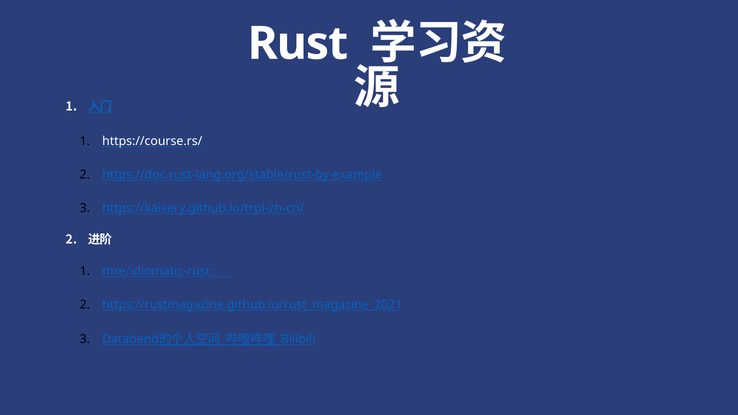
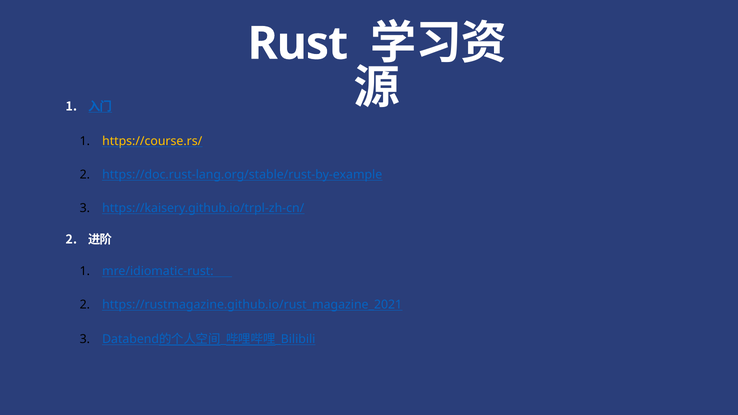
https://course.rs/ colour: white -> yellow
